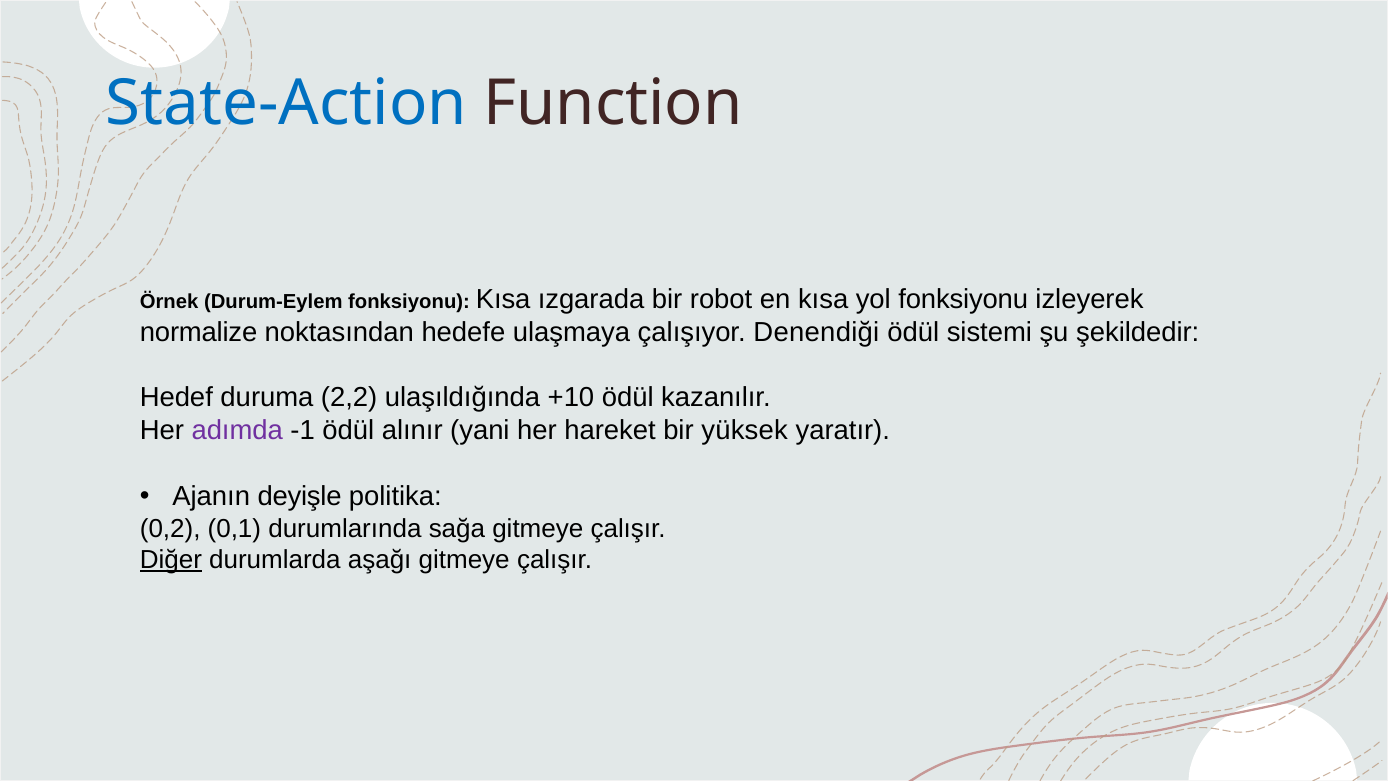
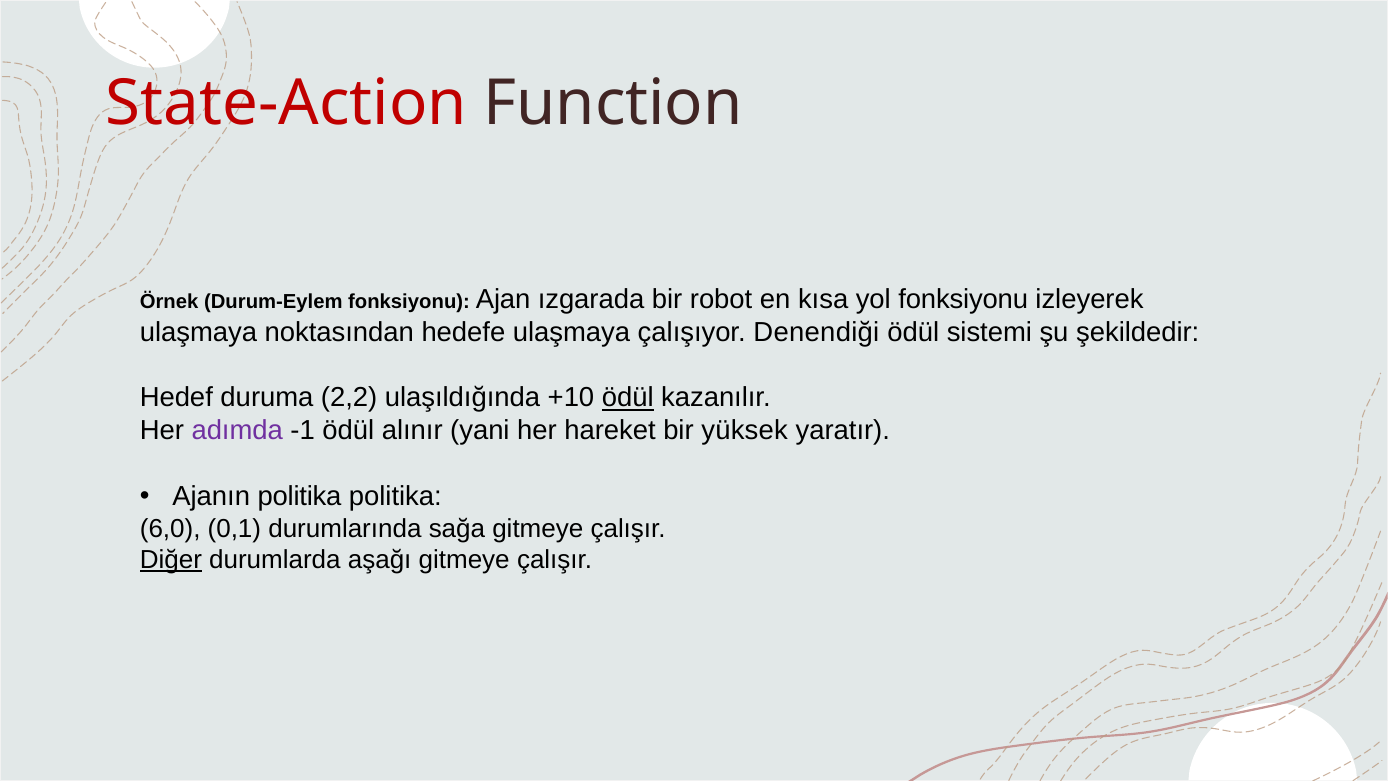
State-Action colour: blue -> red
fonksiyonu Kısa: Kısa -> Ajan
normalize at (199, 332): normalize -> ulaşmaya
ödül at (628, 398) underline: none -> present
Ajanın deyişle: deyişle -> politika
0,2: 0,2 -> 6,0
